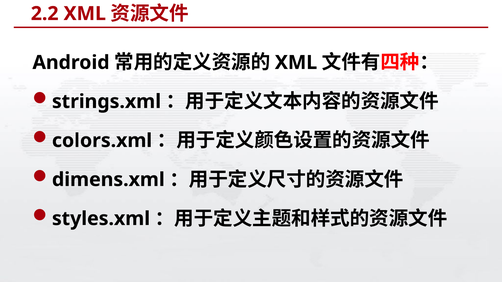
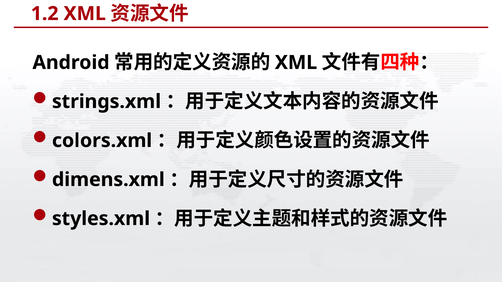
2.2: 2.2 -> 1.2
